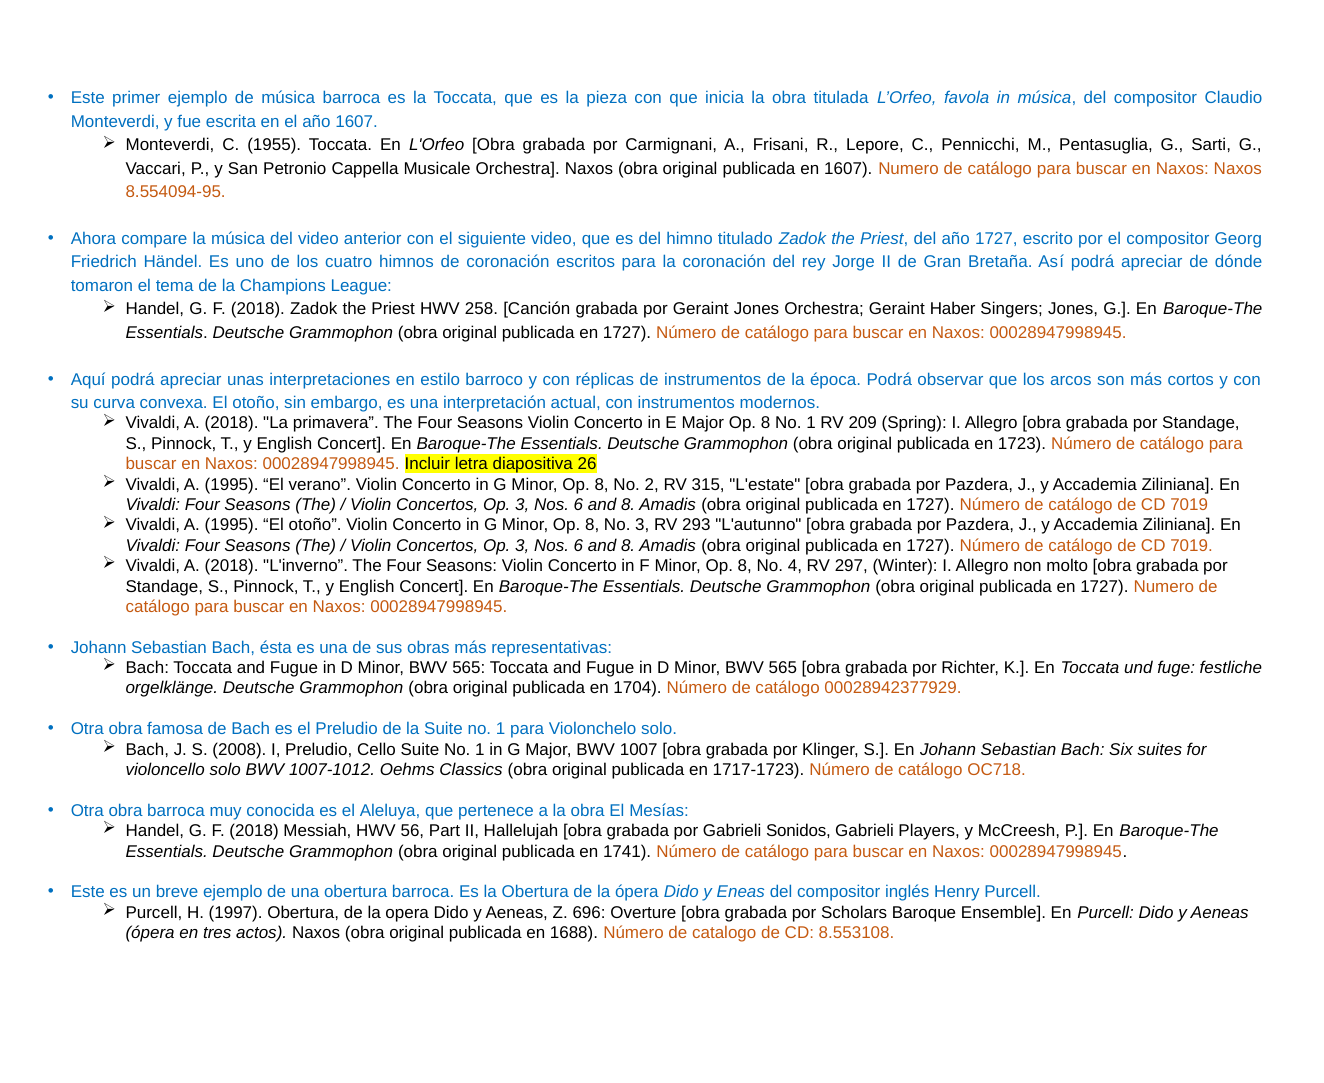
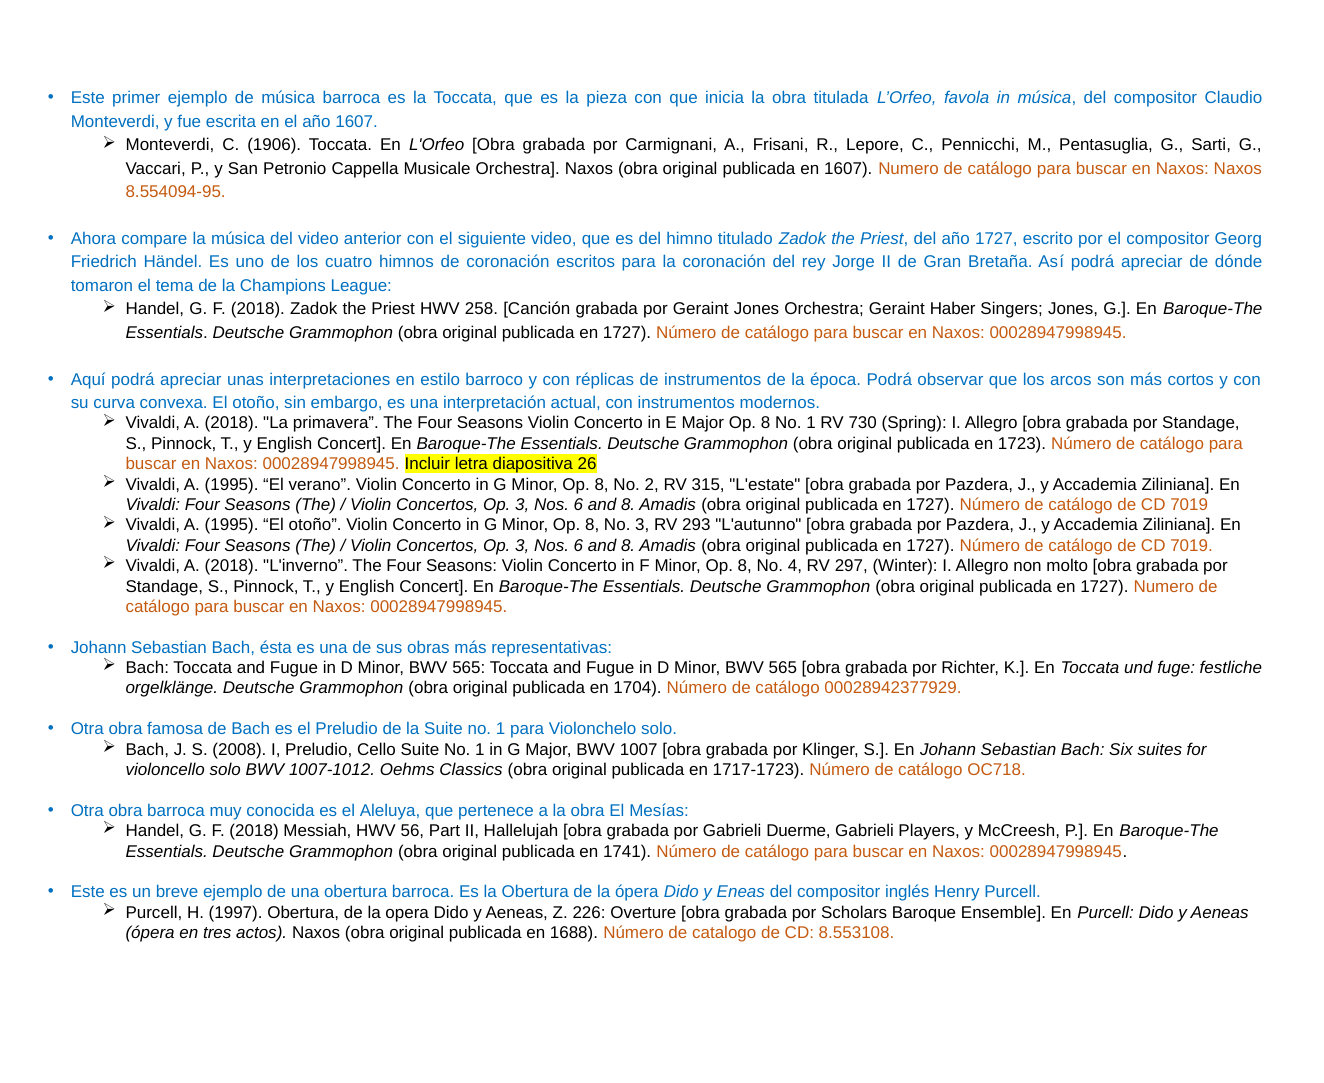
1955: 1955 -> 1906
209: 209 -> 730
Sonidos: Sonidos -> Duerme
696: 696 -> 226
